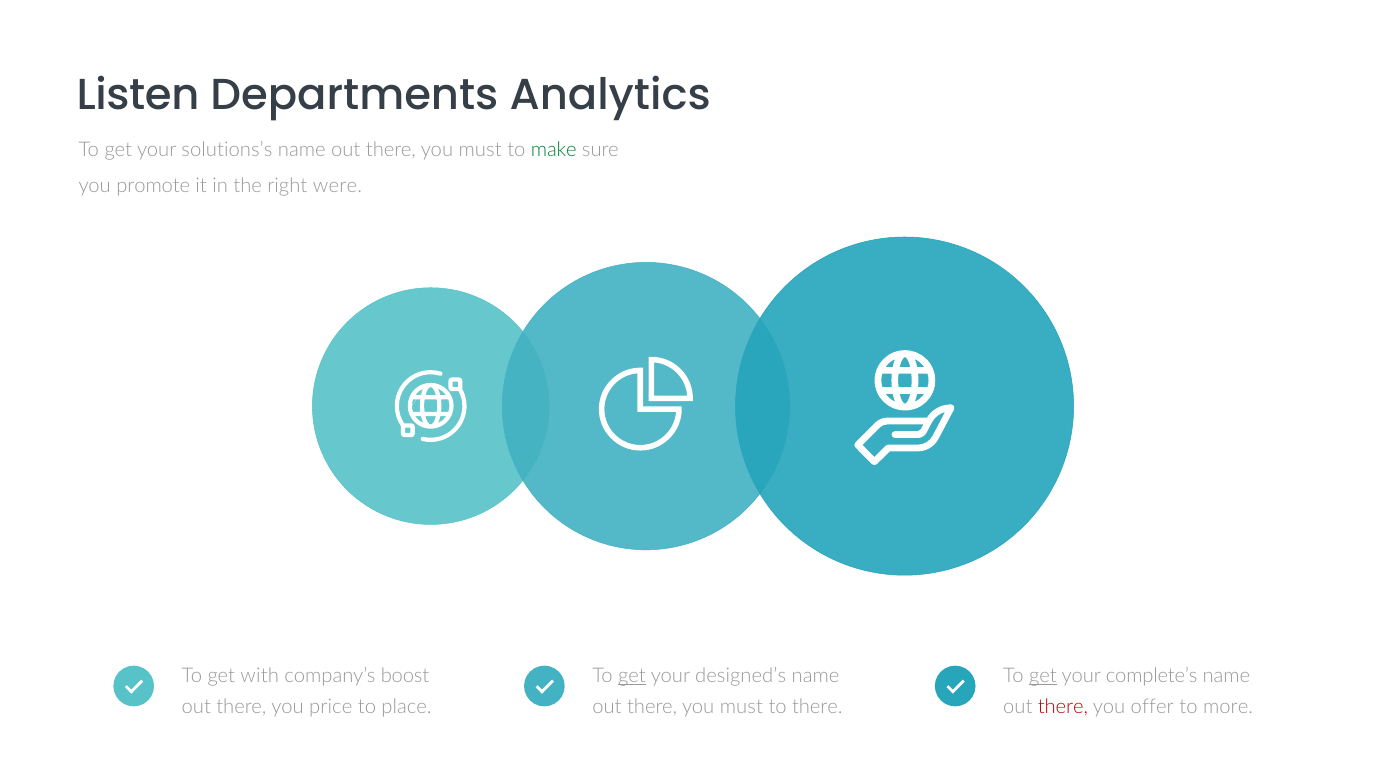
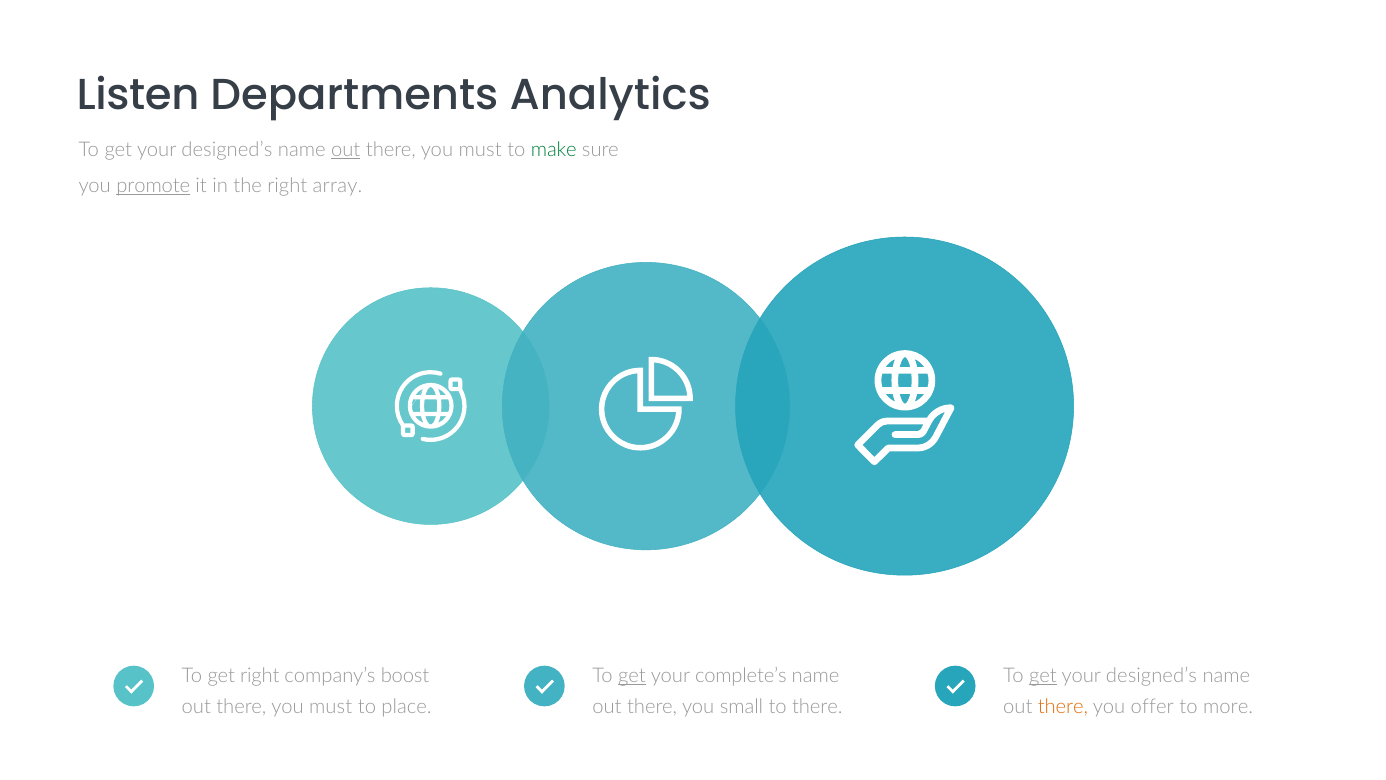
solutions’s at (227, 150): solutions’s -> designed’s
out at (346, 150) underline: none -> present
promote underline: none -> present
were: were -> array
get with: with -> right
designed’s: designed’s -> complete’s
complete’s at (1152, 675): complete’s -> designed’s
price at (331, 706): price -> must
must at (741, 706): must -> small
there at (1063, 706) colour: red -> orange
